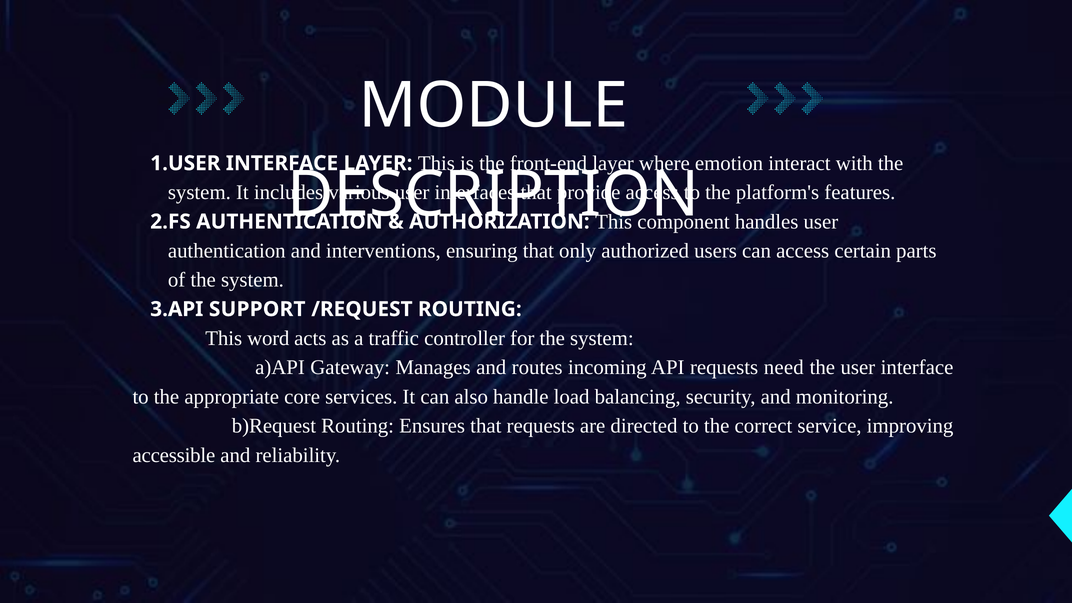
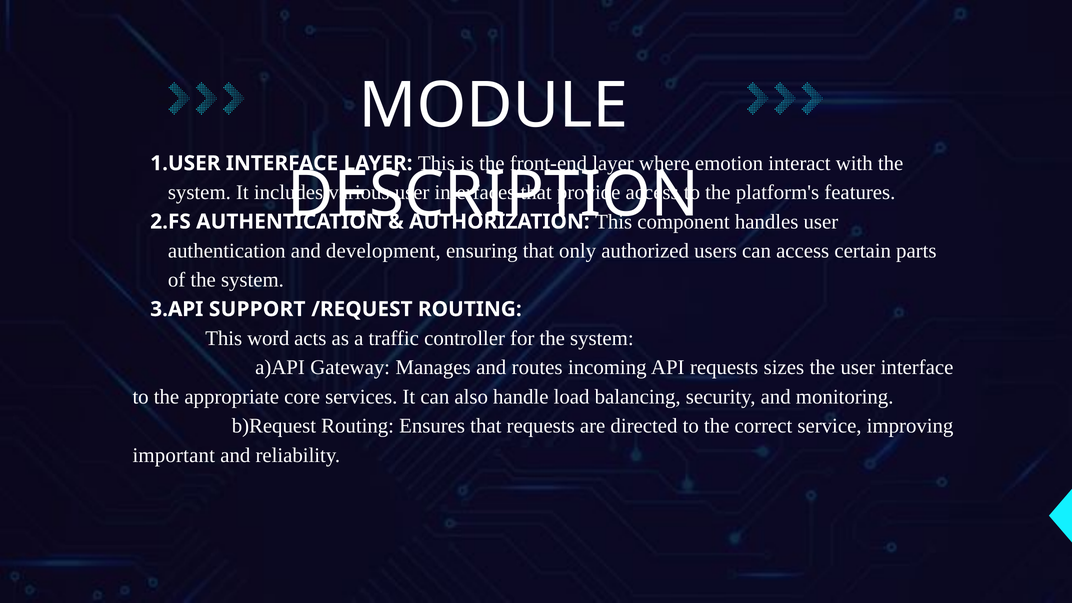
interventions: interventions -> development
need: need -> sizes
accessible: accessible -> important
